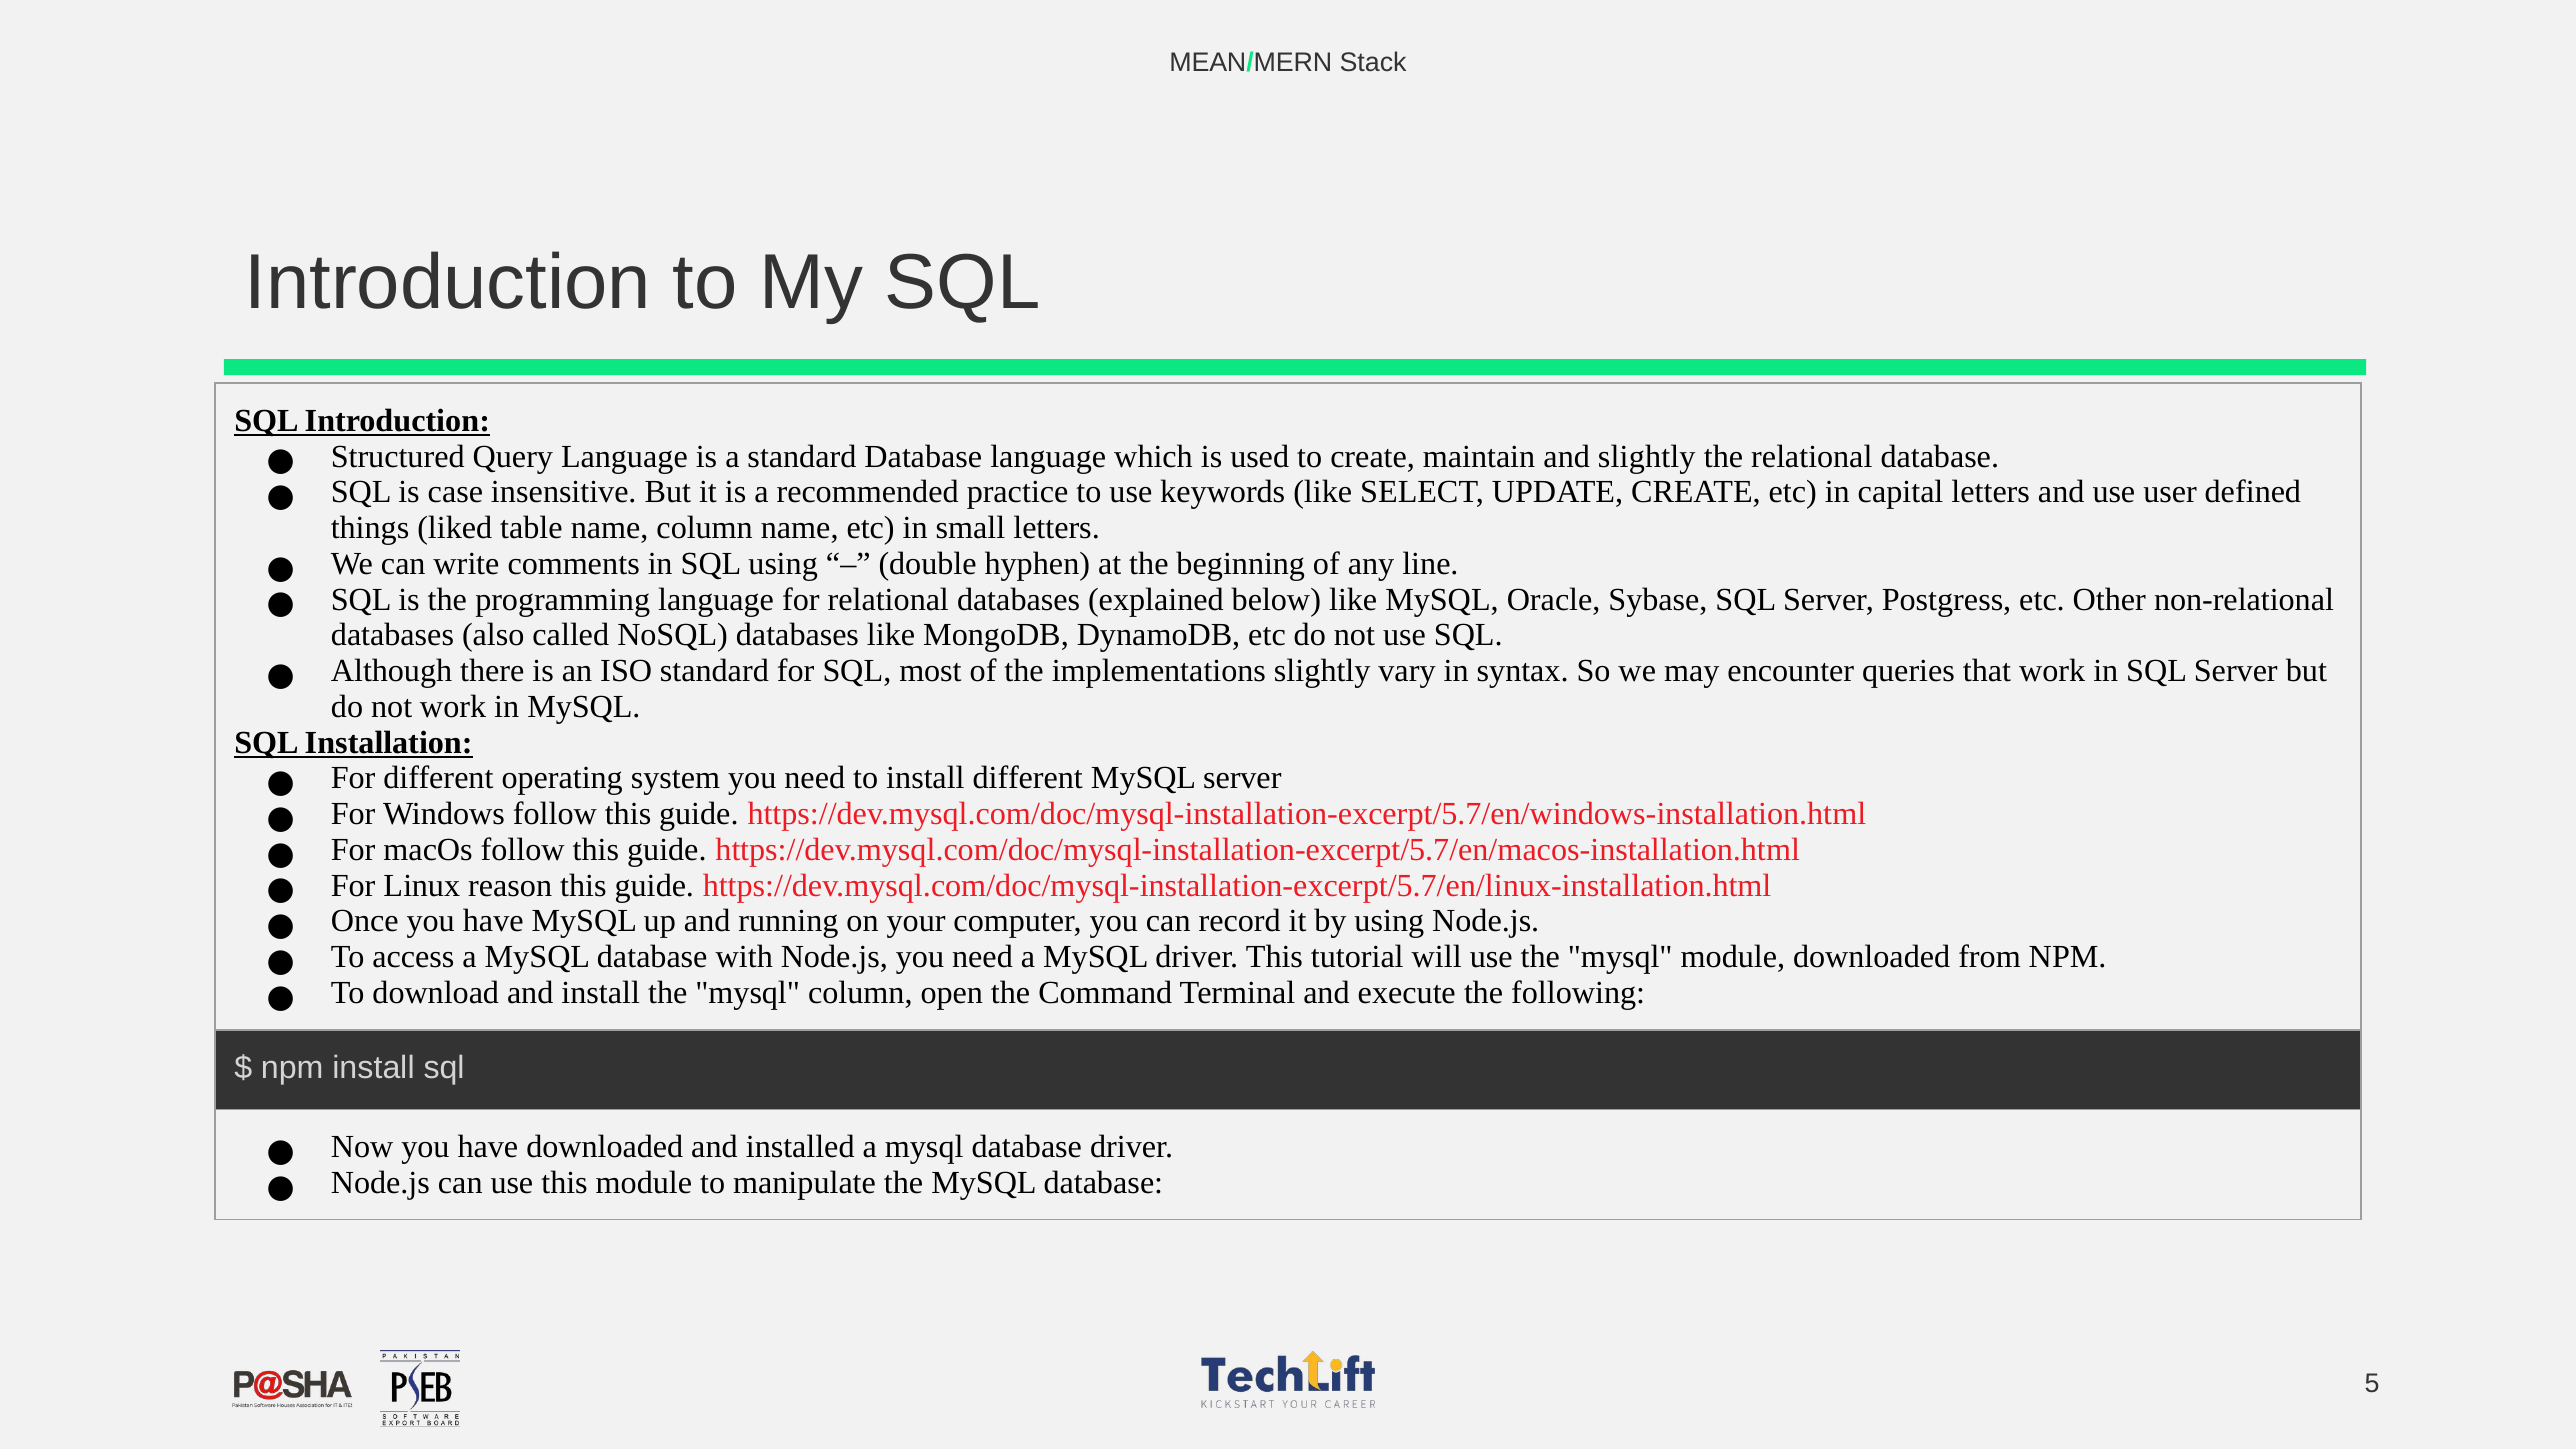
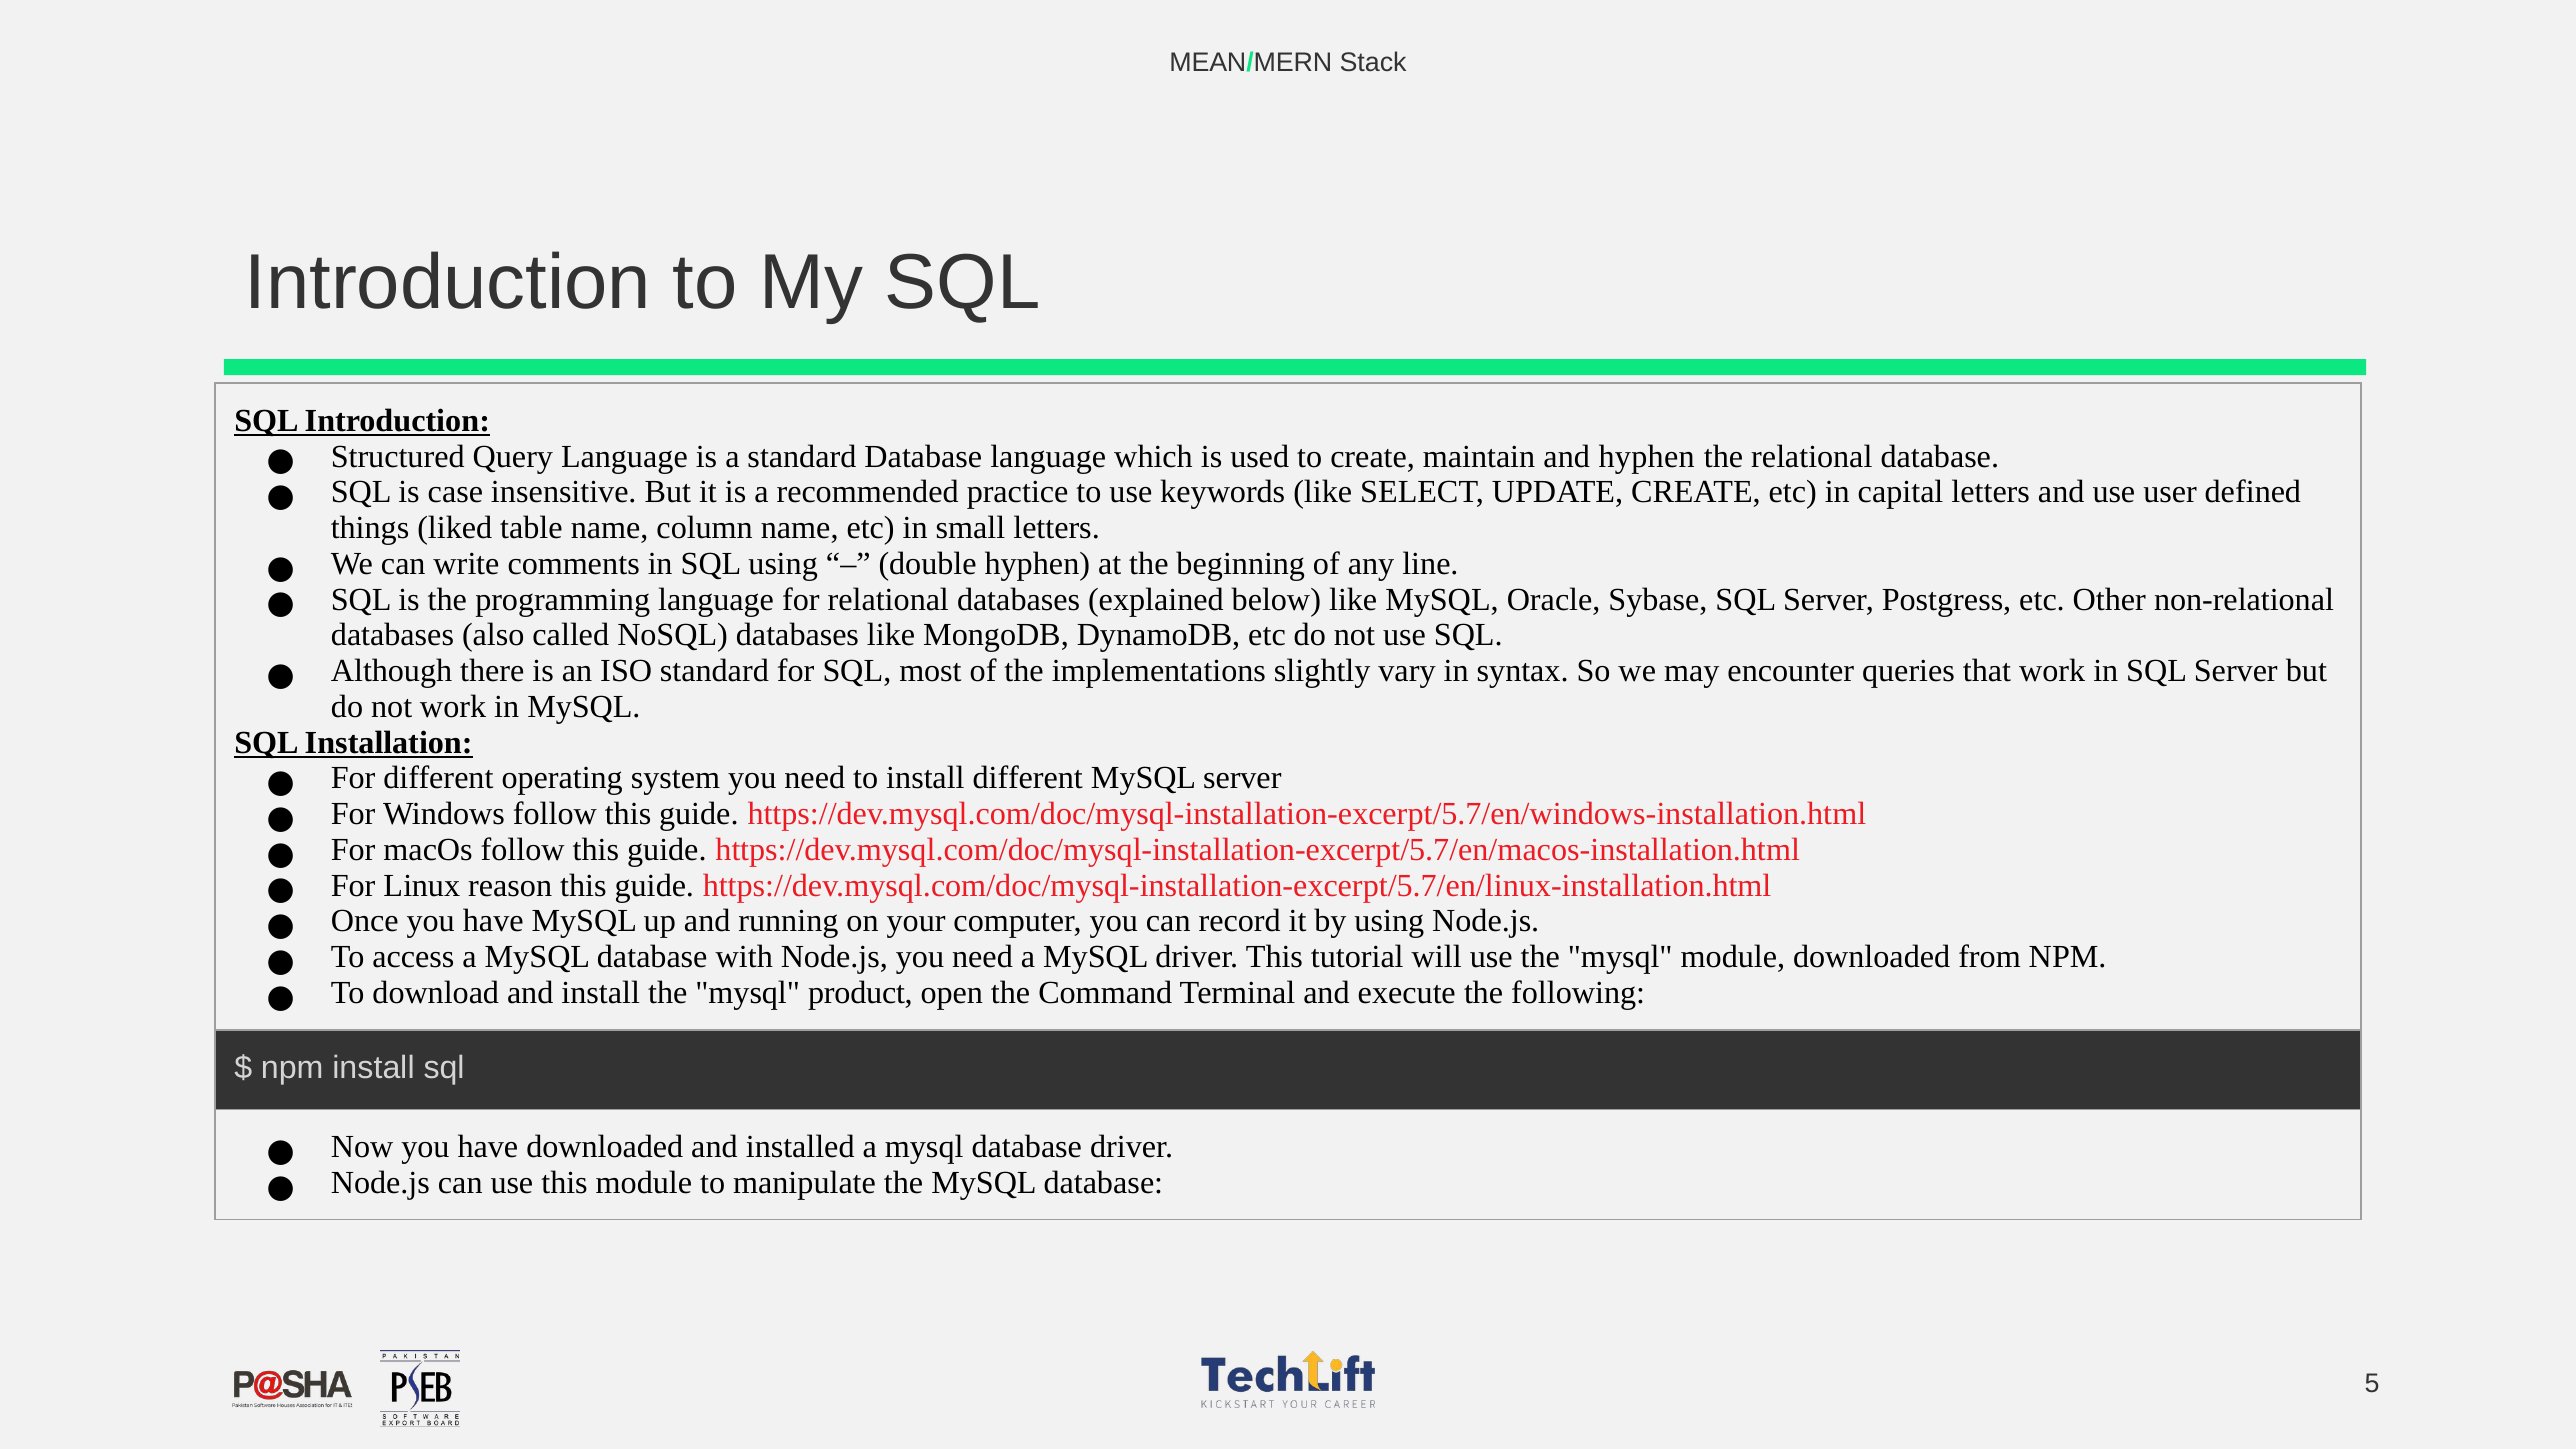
and slightly: slightly -> hyphen
mysql column: column -> product
